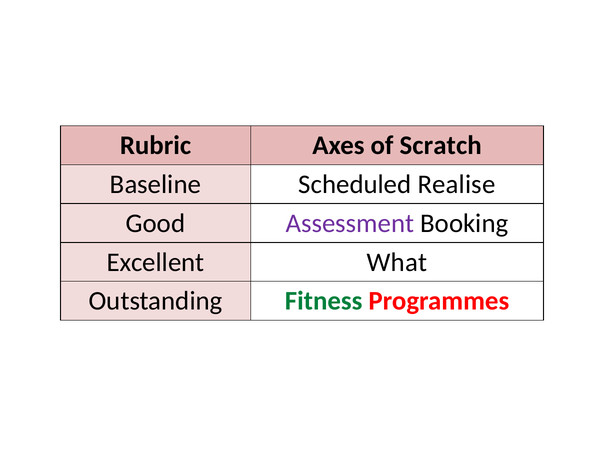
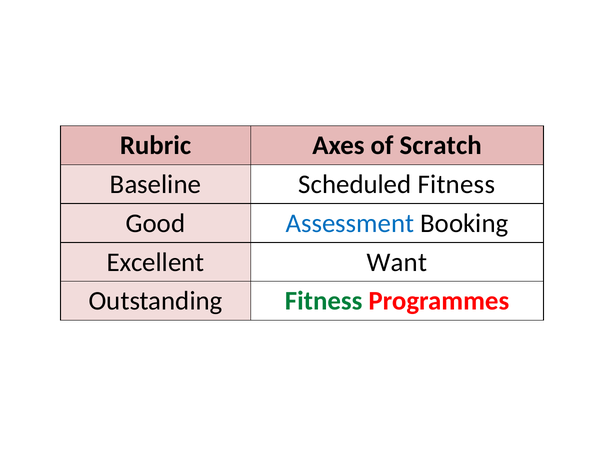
Scheduled Realise: Realise -> Fitness
Assessment colour: purple -> blue
What: What -> Want
